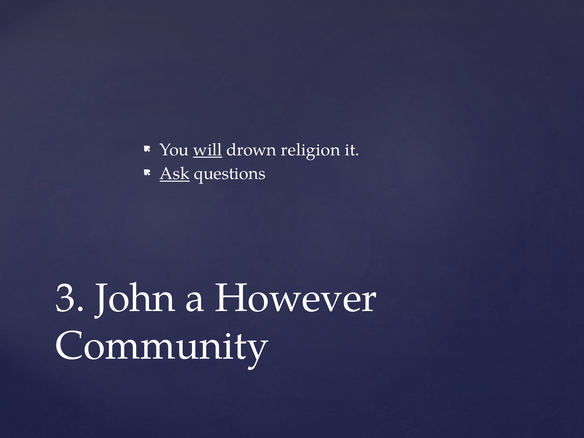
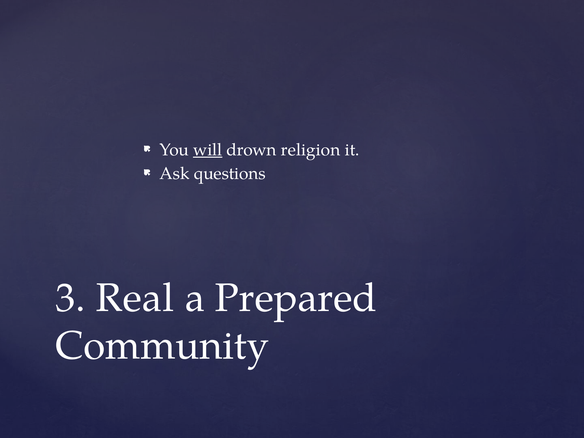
Ask underline: present -> none
John: John -> Real
However: However -> Prepared
